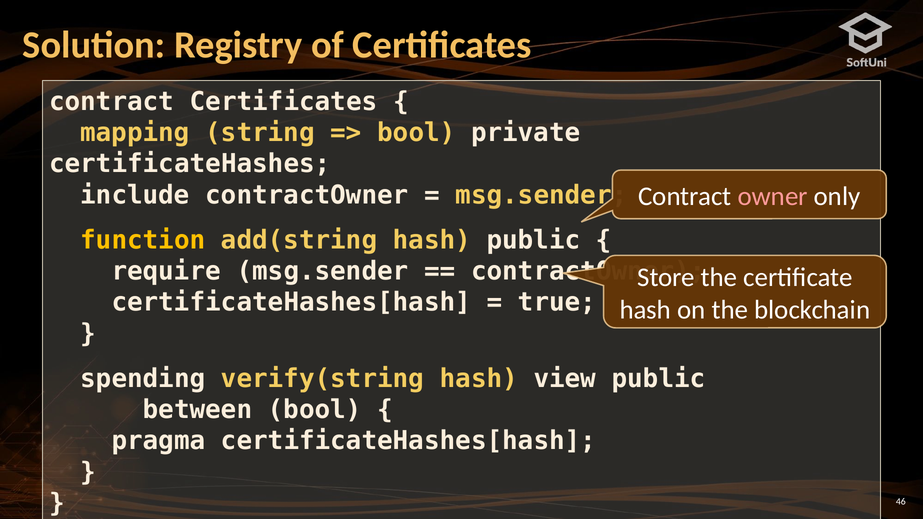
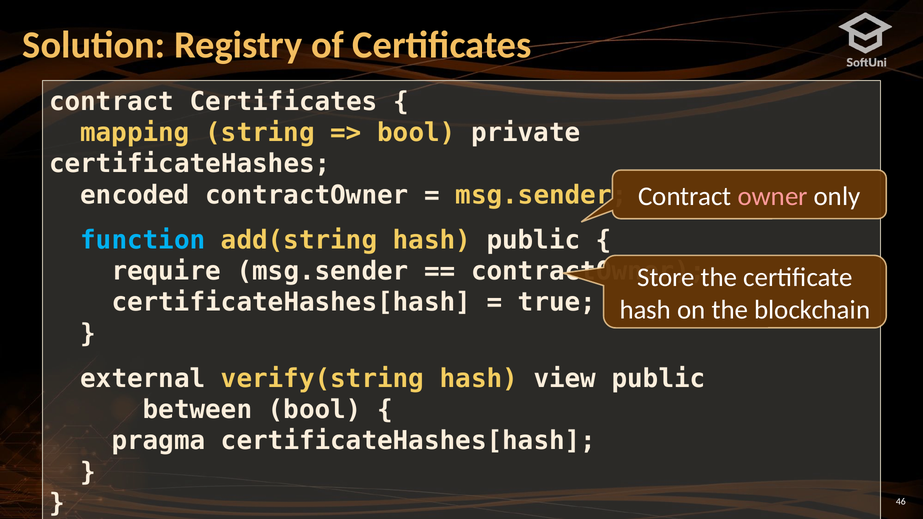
include: include -> encoded
function colour: yellow -> light blue
spending: spending -> external
